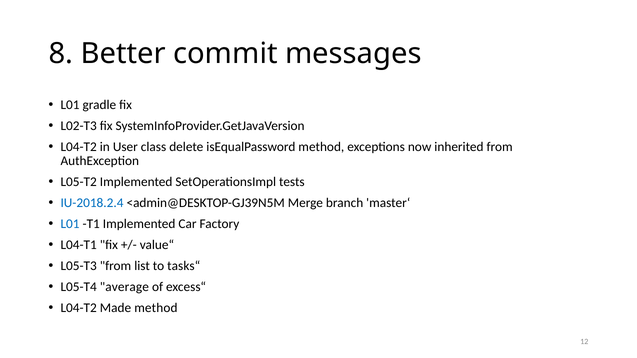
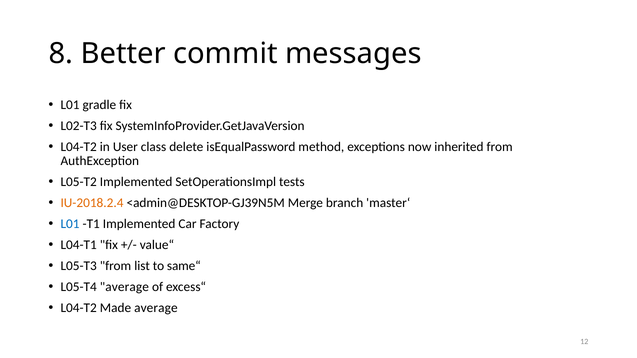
IU-2018.2.4 colour: blue -> orange
tasks“: tasks“ -> same“
Made method: method -> average
